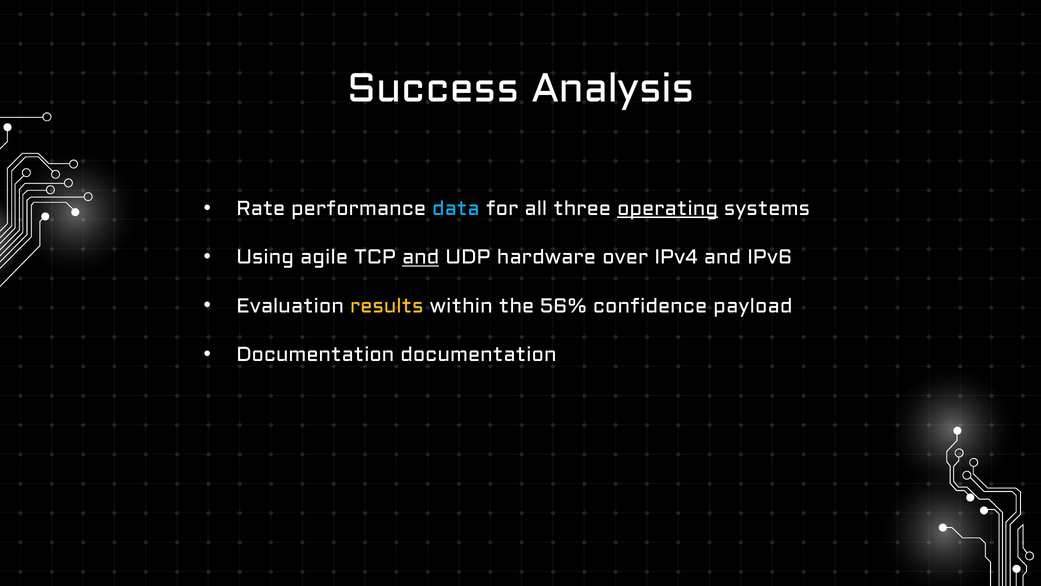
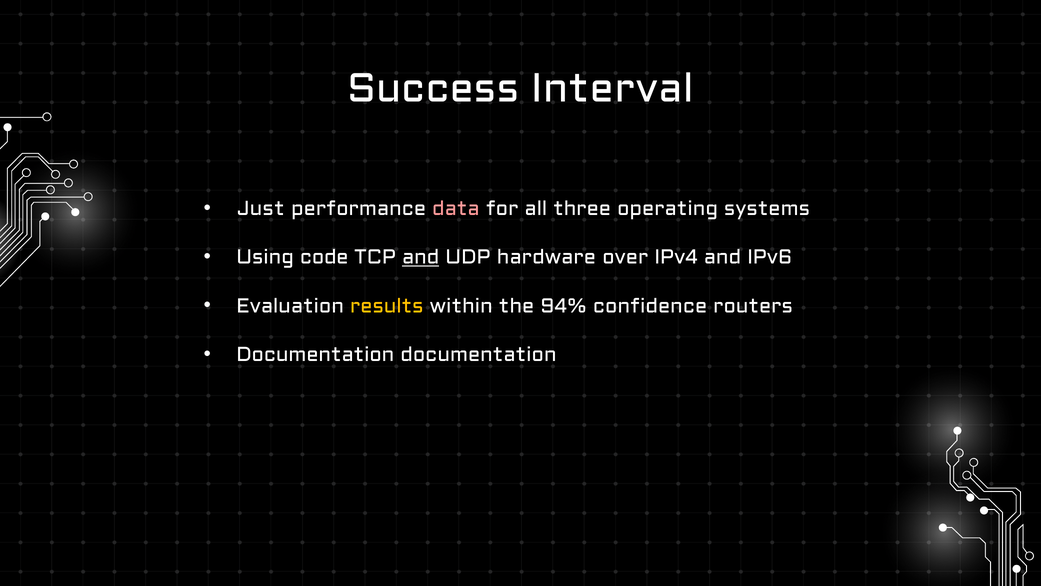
Analysis: Analysis -> Interval
Rate: Rate -> Just
data colour: light blue -> pink
operating underline: present -> none
agile: agile -> code
56%: 56% -> 94%
payload: payload -> routers
